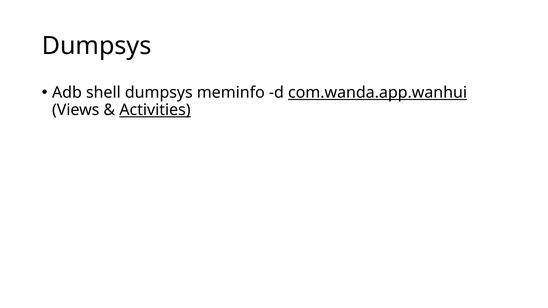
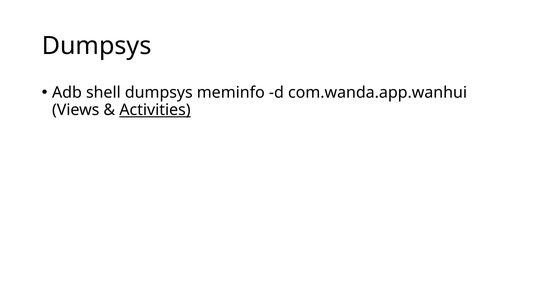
com.wanda.app.wanhui underline: present -> none
